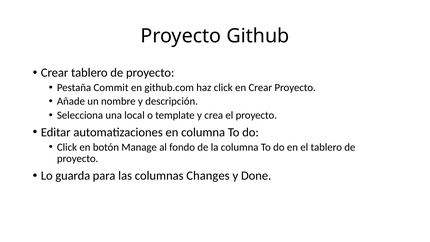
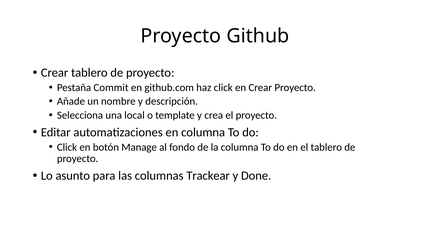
guarda: guarda -> asunto
Changes: Changes -> Trackear
